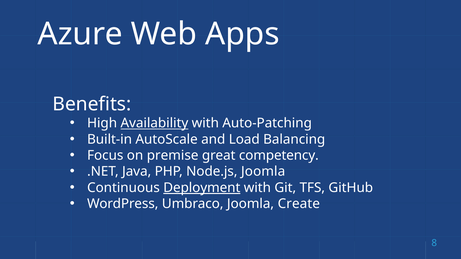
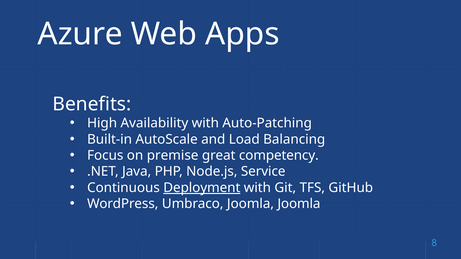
Availability underline: present -> none
Node.js Joomla: Joomla -> Service
Joomla Create: Create -> Joomla
